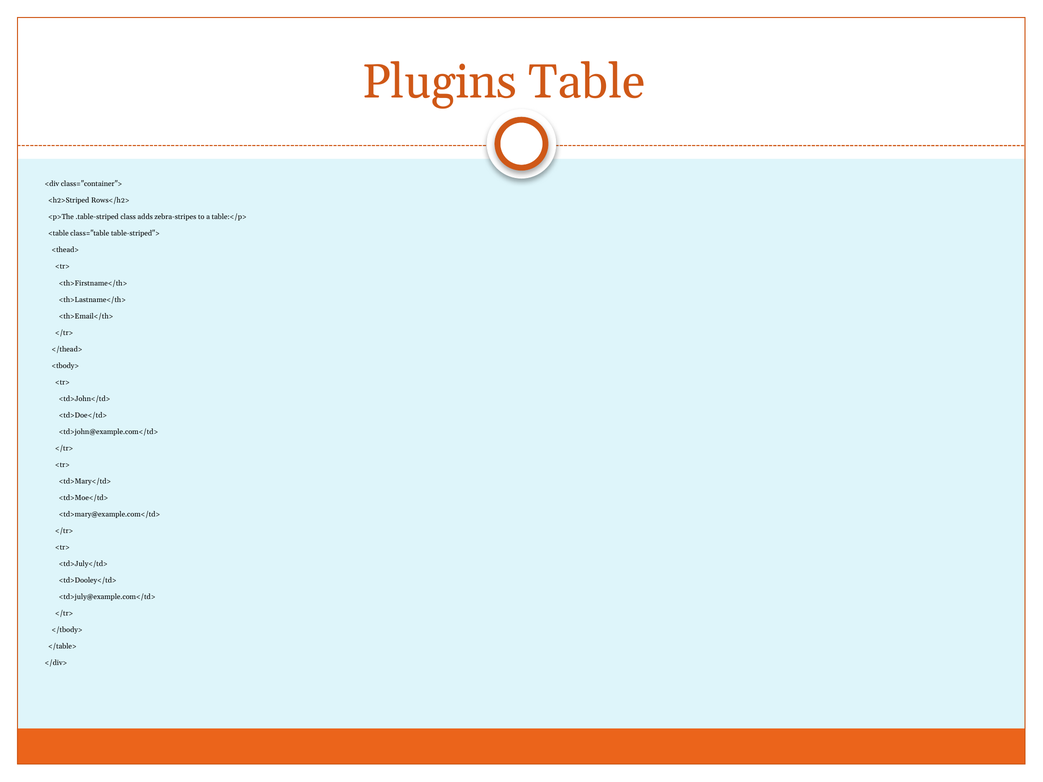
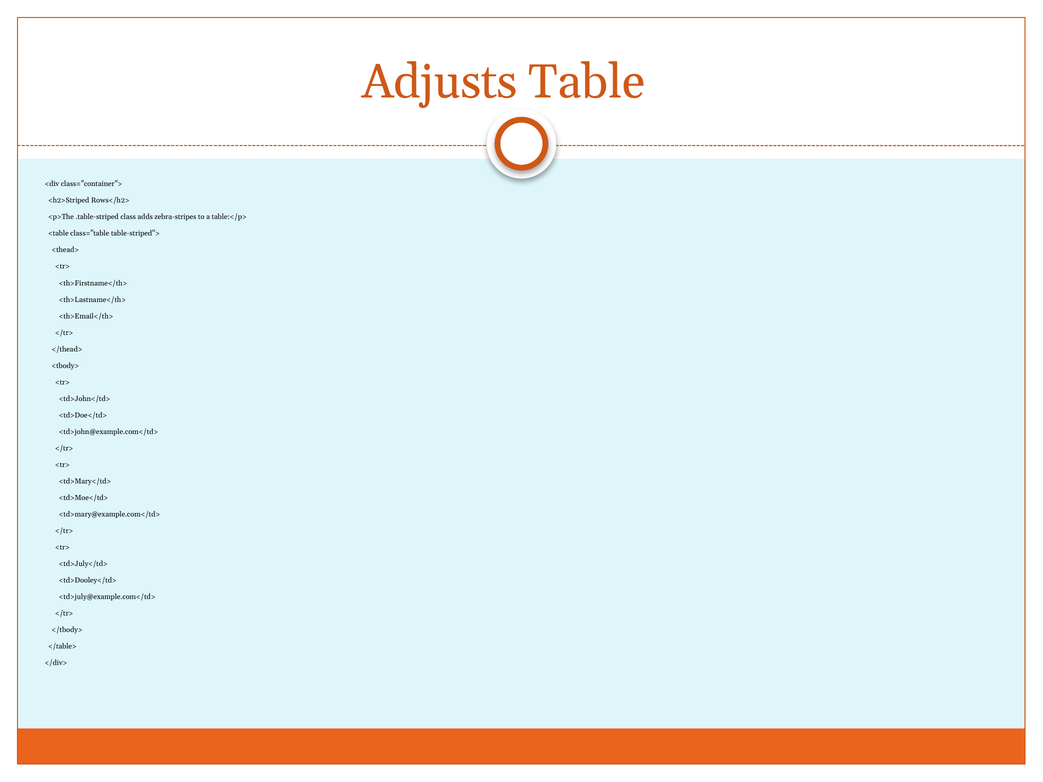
Plugins: Plugins -> Adjusts
